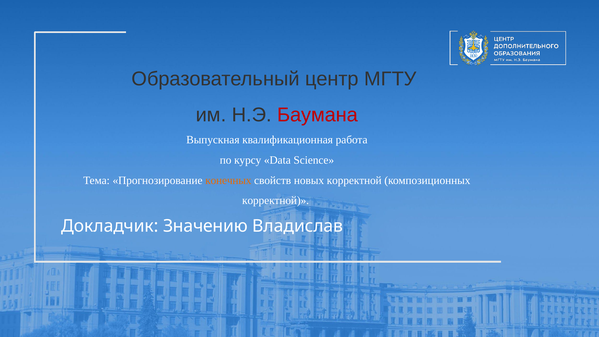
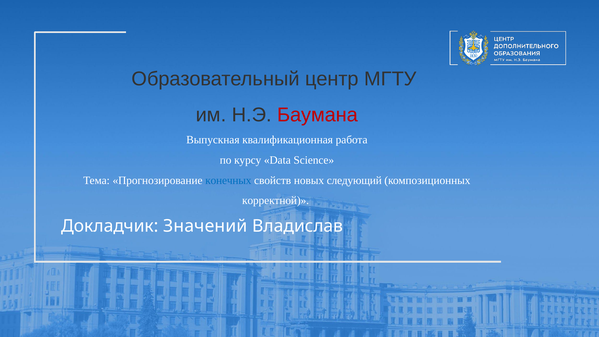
конечных colour: orange -> blue
новых корректной: корректной -> следующий
Значению: Значению -> Значений
